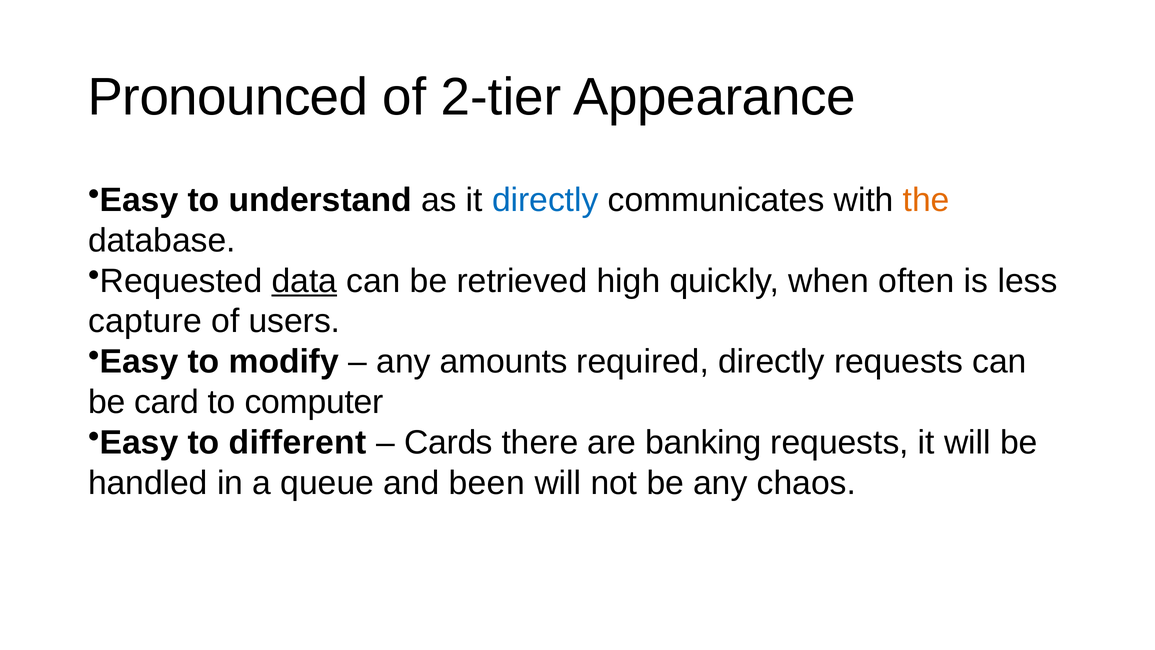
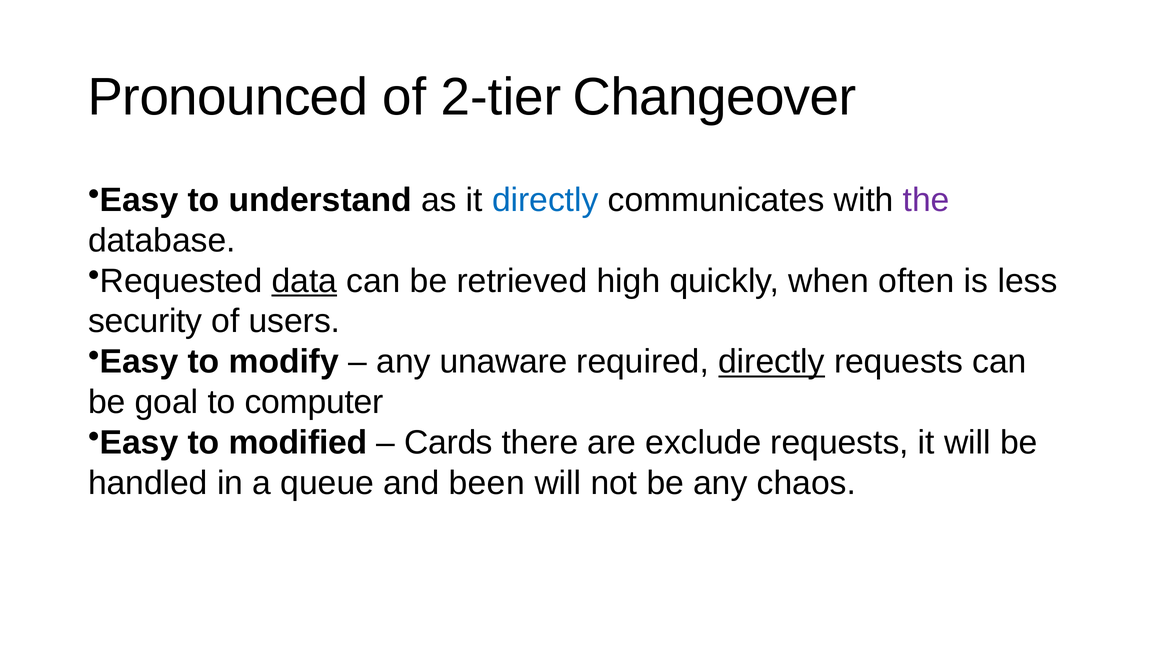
Appearance: Appearance -> Changeover
the colour: orange -> purple
capture: capture -> security
amounts: amounts -> unaware
directly at (772, 362) underline: none -> present
card: card -> goal
different: different -> modified
banking: banking -> exclude
